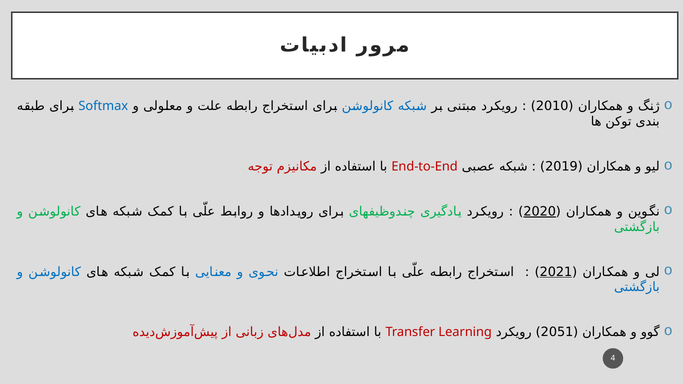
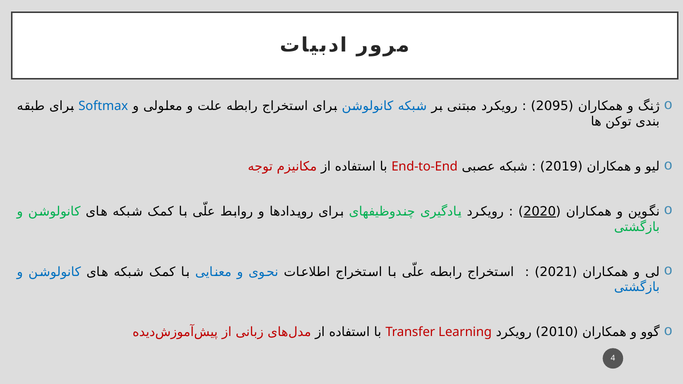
2010: 2010 -> 2095
2021 underline: present -> none
2051: 2051 -> 2010
